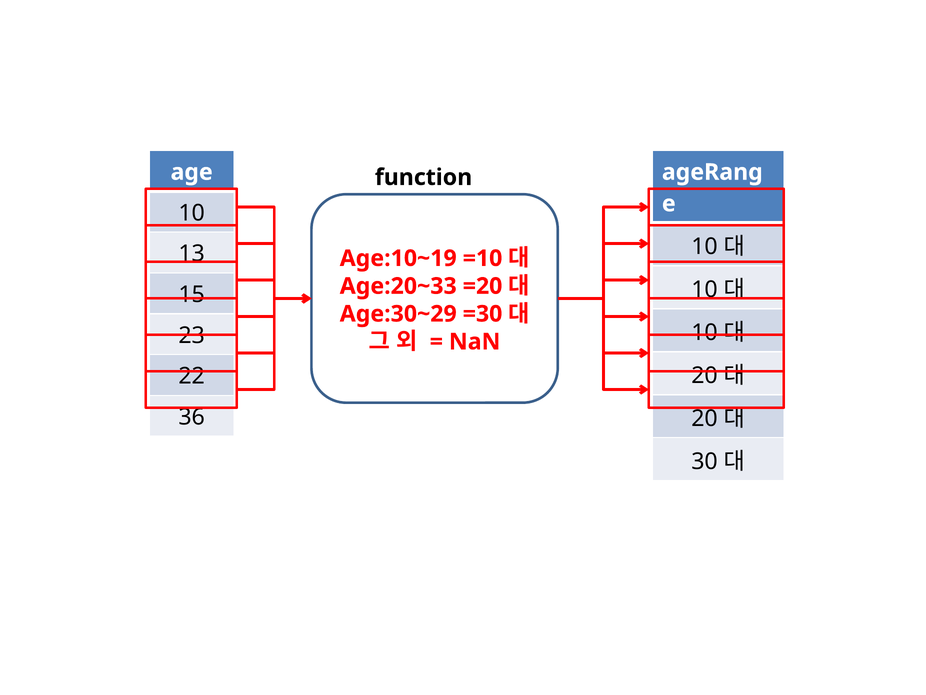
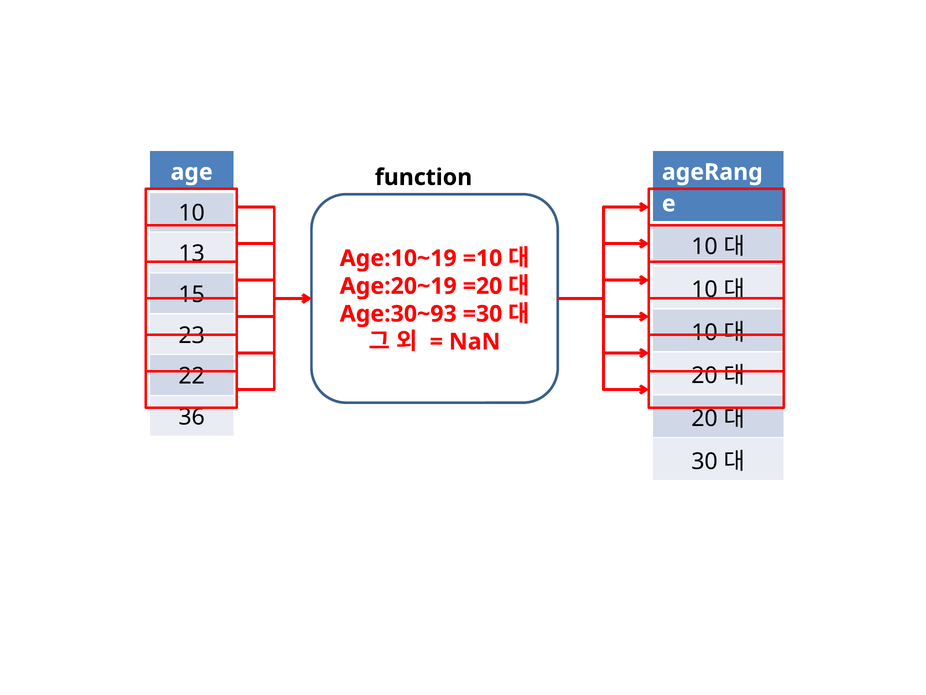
Age:20~33: Age:20~33 -> Age:20~19
Age:30~29: Age:30~29 -> Age:30~93
